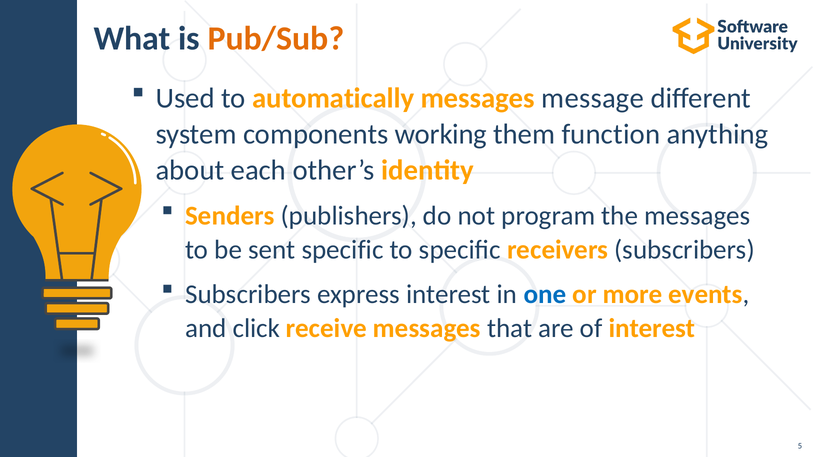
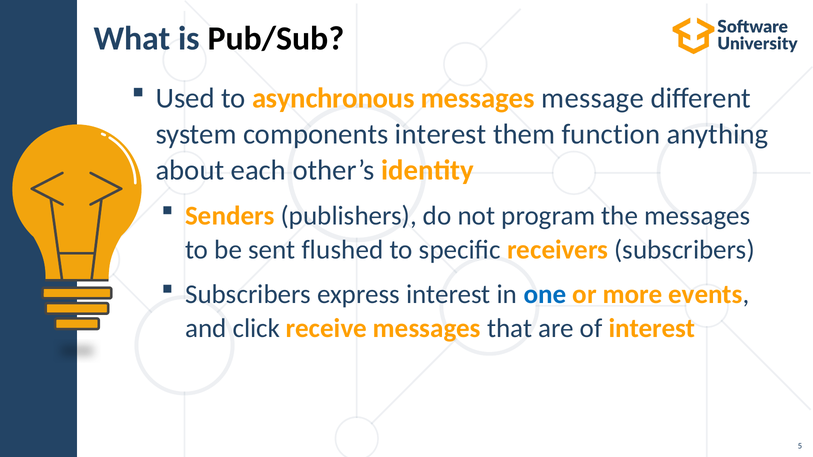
Pub/Sub colour: orange -> black
automatically: automatically -> asynchronous
components working: working -> interest
sent specific: specific -> flushed
